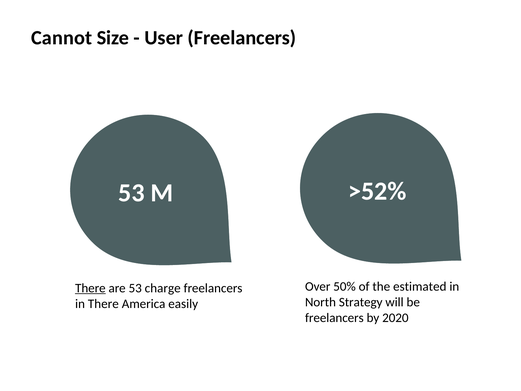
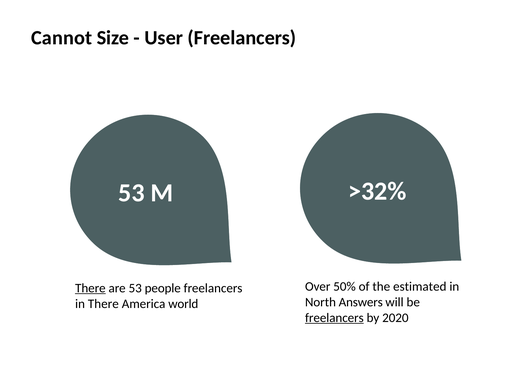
>52%: >52% -> >32%
charge: charge -> people
Strategy: Strategy -> Answers
easily: easily -> world
freelancers at (334, 318) underline: none -> present
